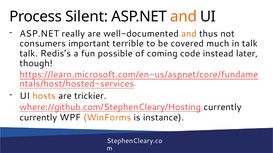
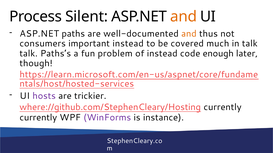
really: really -> paths
important terrible: terrible -> instead
Redis’s: Redis’s -> Paths’s
possible: possible -> problem
of coming: coming -> instead
instead: instead -> enough
hosts colour: orange -> purple
WinForms colour: orange -> purple
